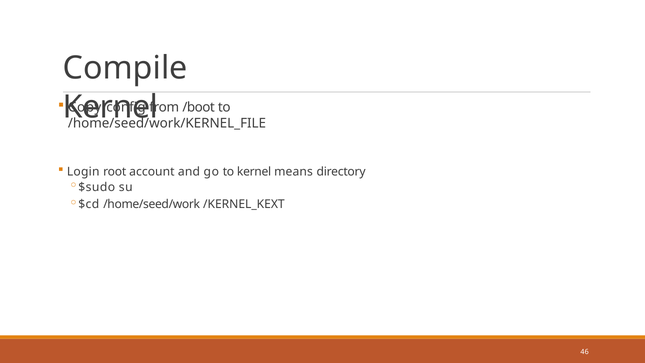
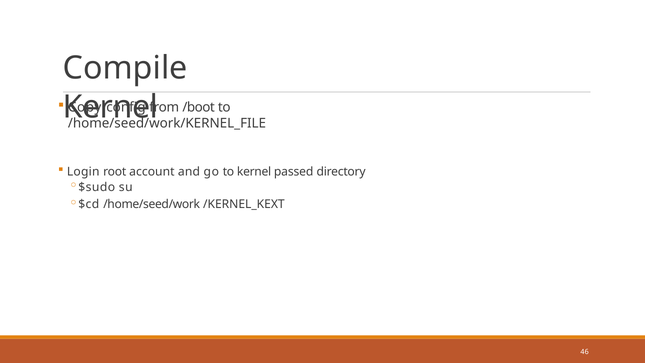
means: means -> passed
